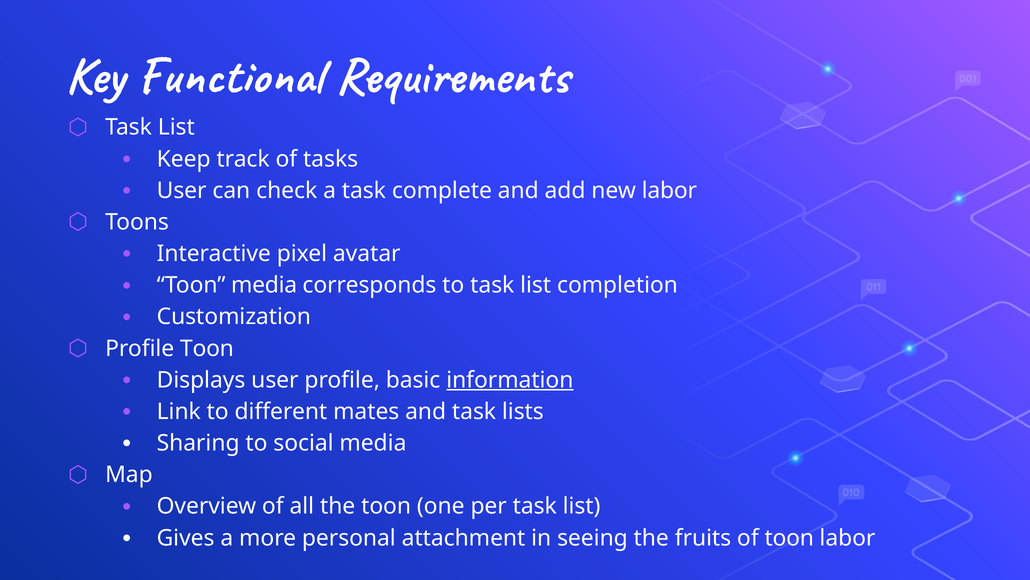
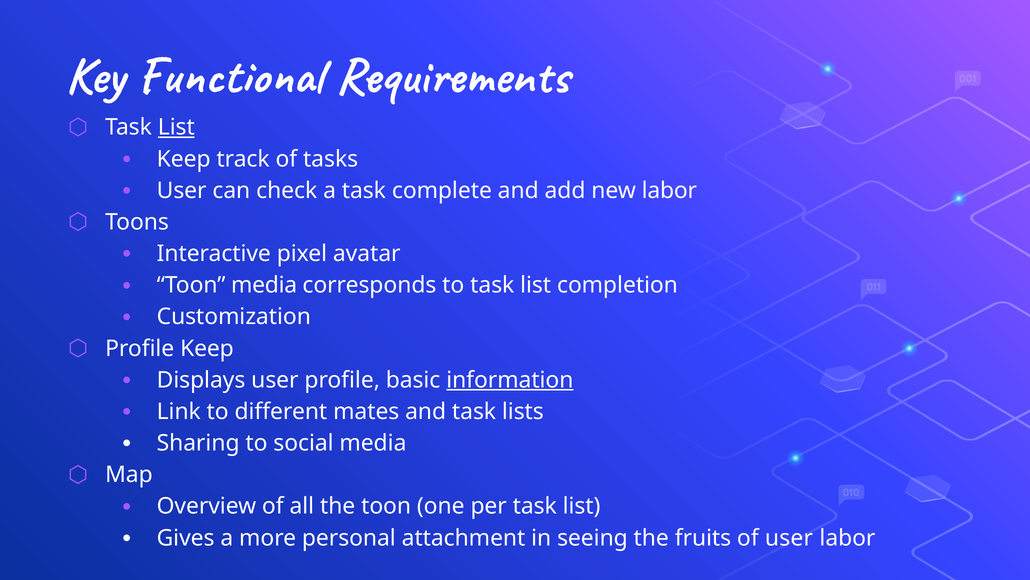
List at (176, 127) underline: none -> present
Profile Toon: Toon -> Keep
of toon: toon -> user
